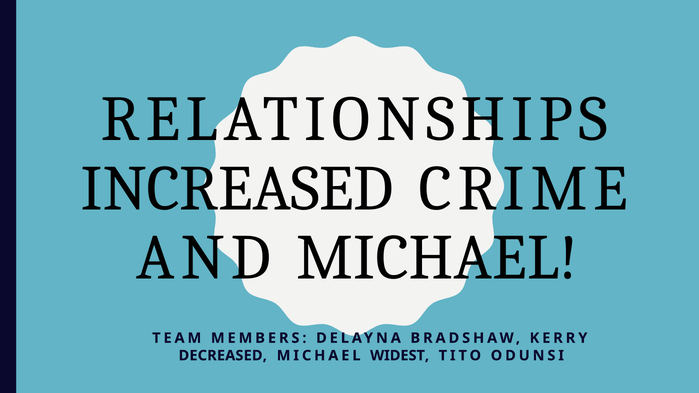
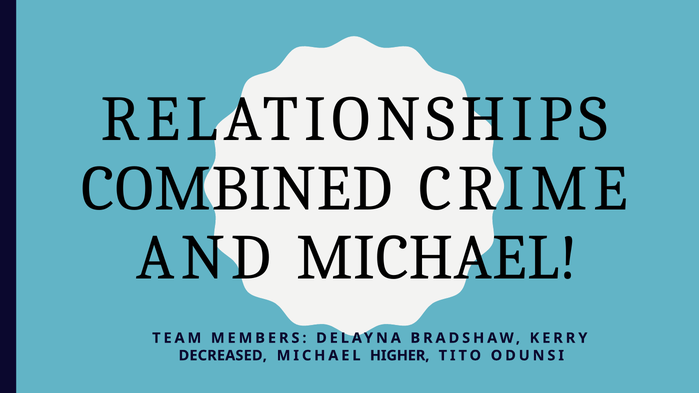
INCREASED: INCREASED -> COMBINED
WIDEST: WIDEST -> HIGHER
